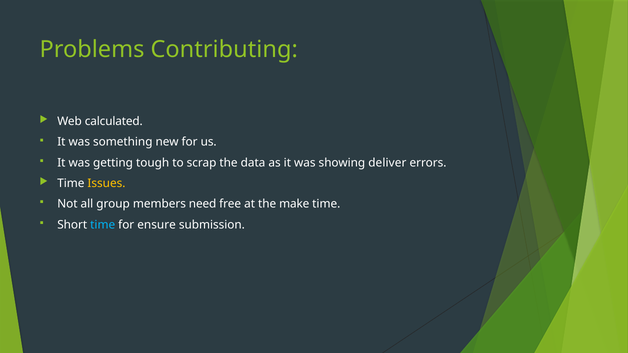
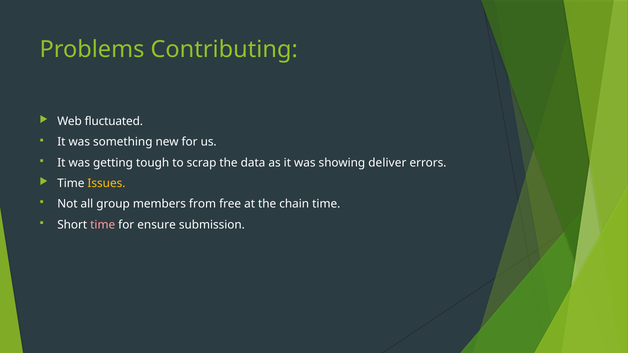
calculated: calculated -> fluctuated
need: need -> from
make: make -> chain
time at (103, 225) colour: light blue -> pink
